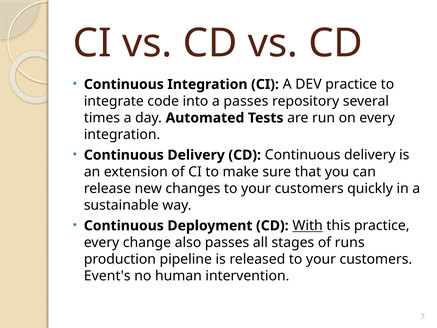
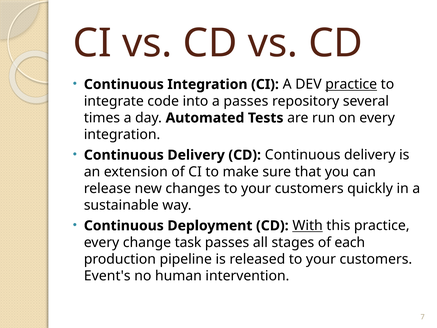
practice at (351, 84) underline: none -> present
also: also -> task
runs: runs -> each
